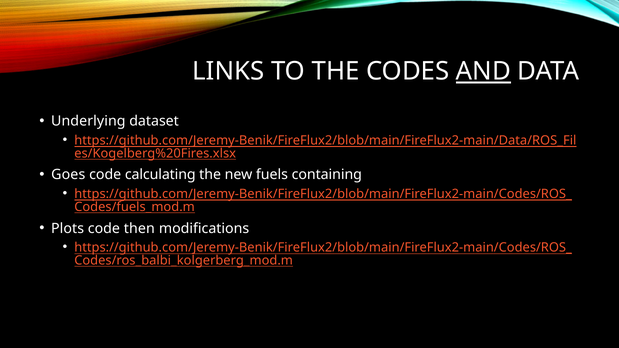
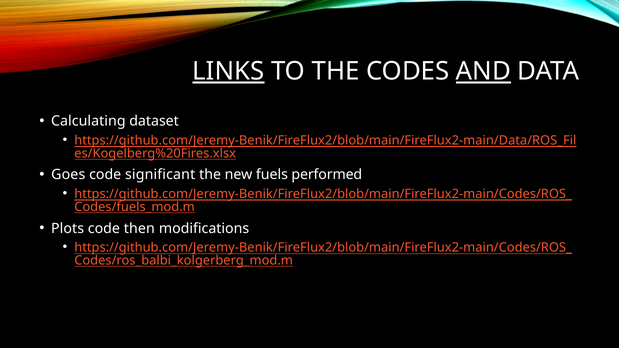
LINKS underline: none -> present
Underlying: Underlying -> Calculating
calculating: calculating -> significant
containing: containing -> performed
